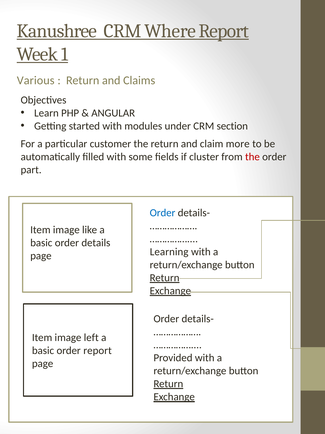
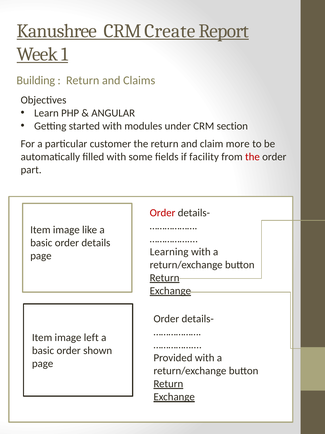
Where: Where -> Create
Various: Various -> Building
cluster: cluster -> facility
Order at (163, 212) colour: blue -> red
order report: report -> shown
